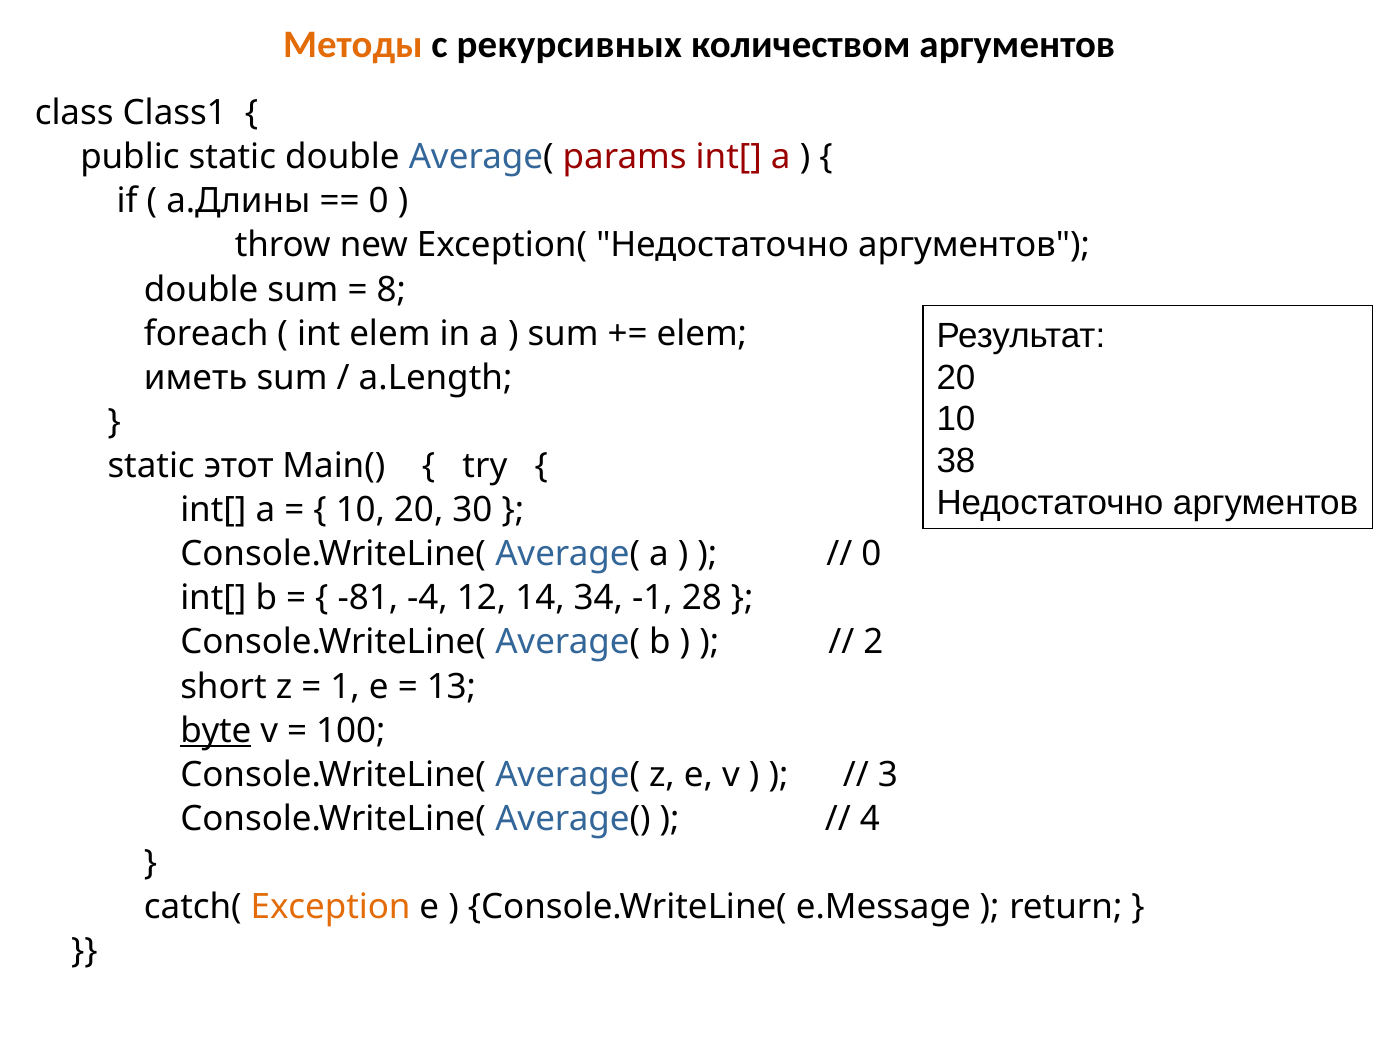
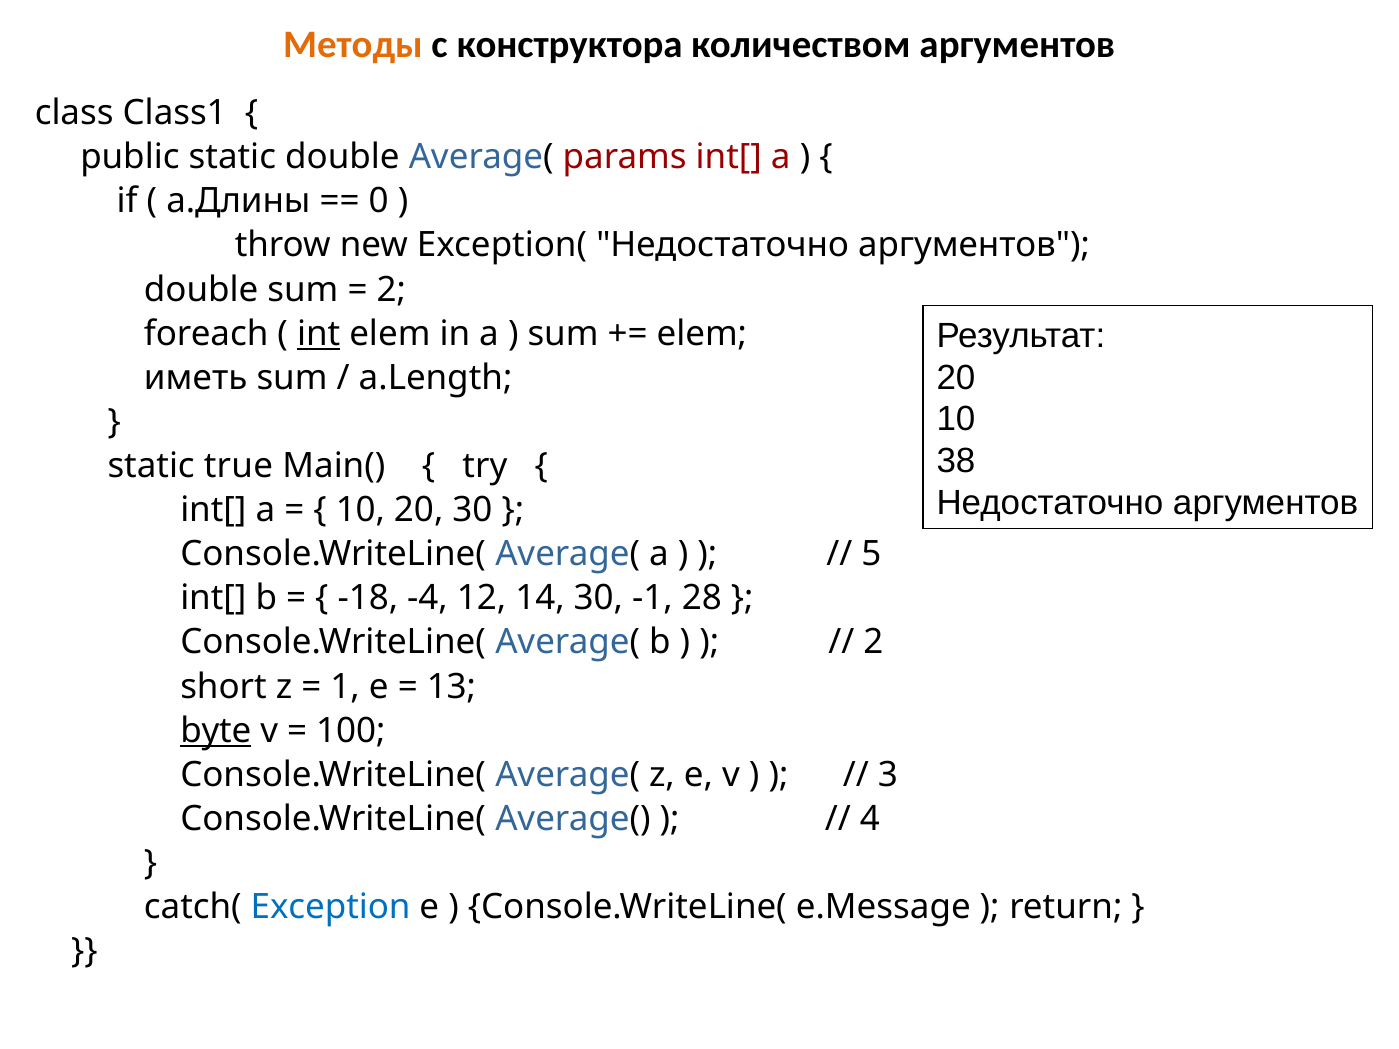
рекурсивных: рекурсивных -> конструктора
8 at (391, 290): 8 -> 2
int underline: none -> present
этот: этот -> true
0 at (871, 554): 0 -> 5
-81: -81 -> -18
14 34: 34 -> 30
Exception colour: orange -> blue
